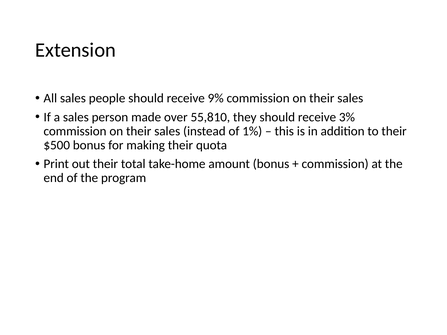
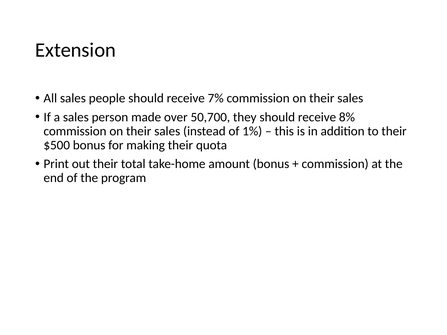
9%: 9% -> 7%
55,810: 55,810 -> 50,700
3%: 3% -> 8%
